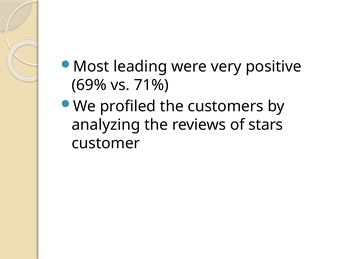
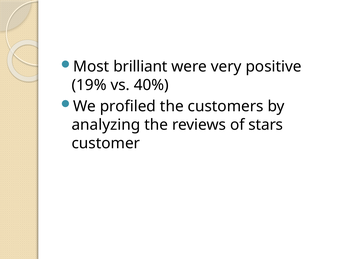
leading: leading -> brilliant
69%: 69% -> 19%
71%: 71% -> 40%
